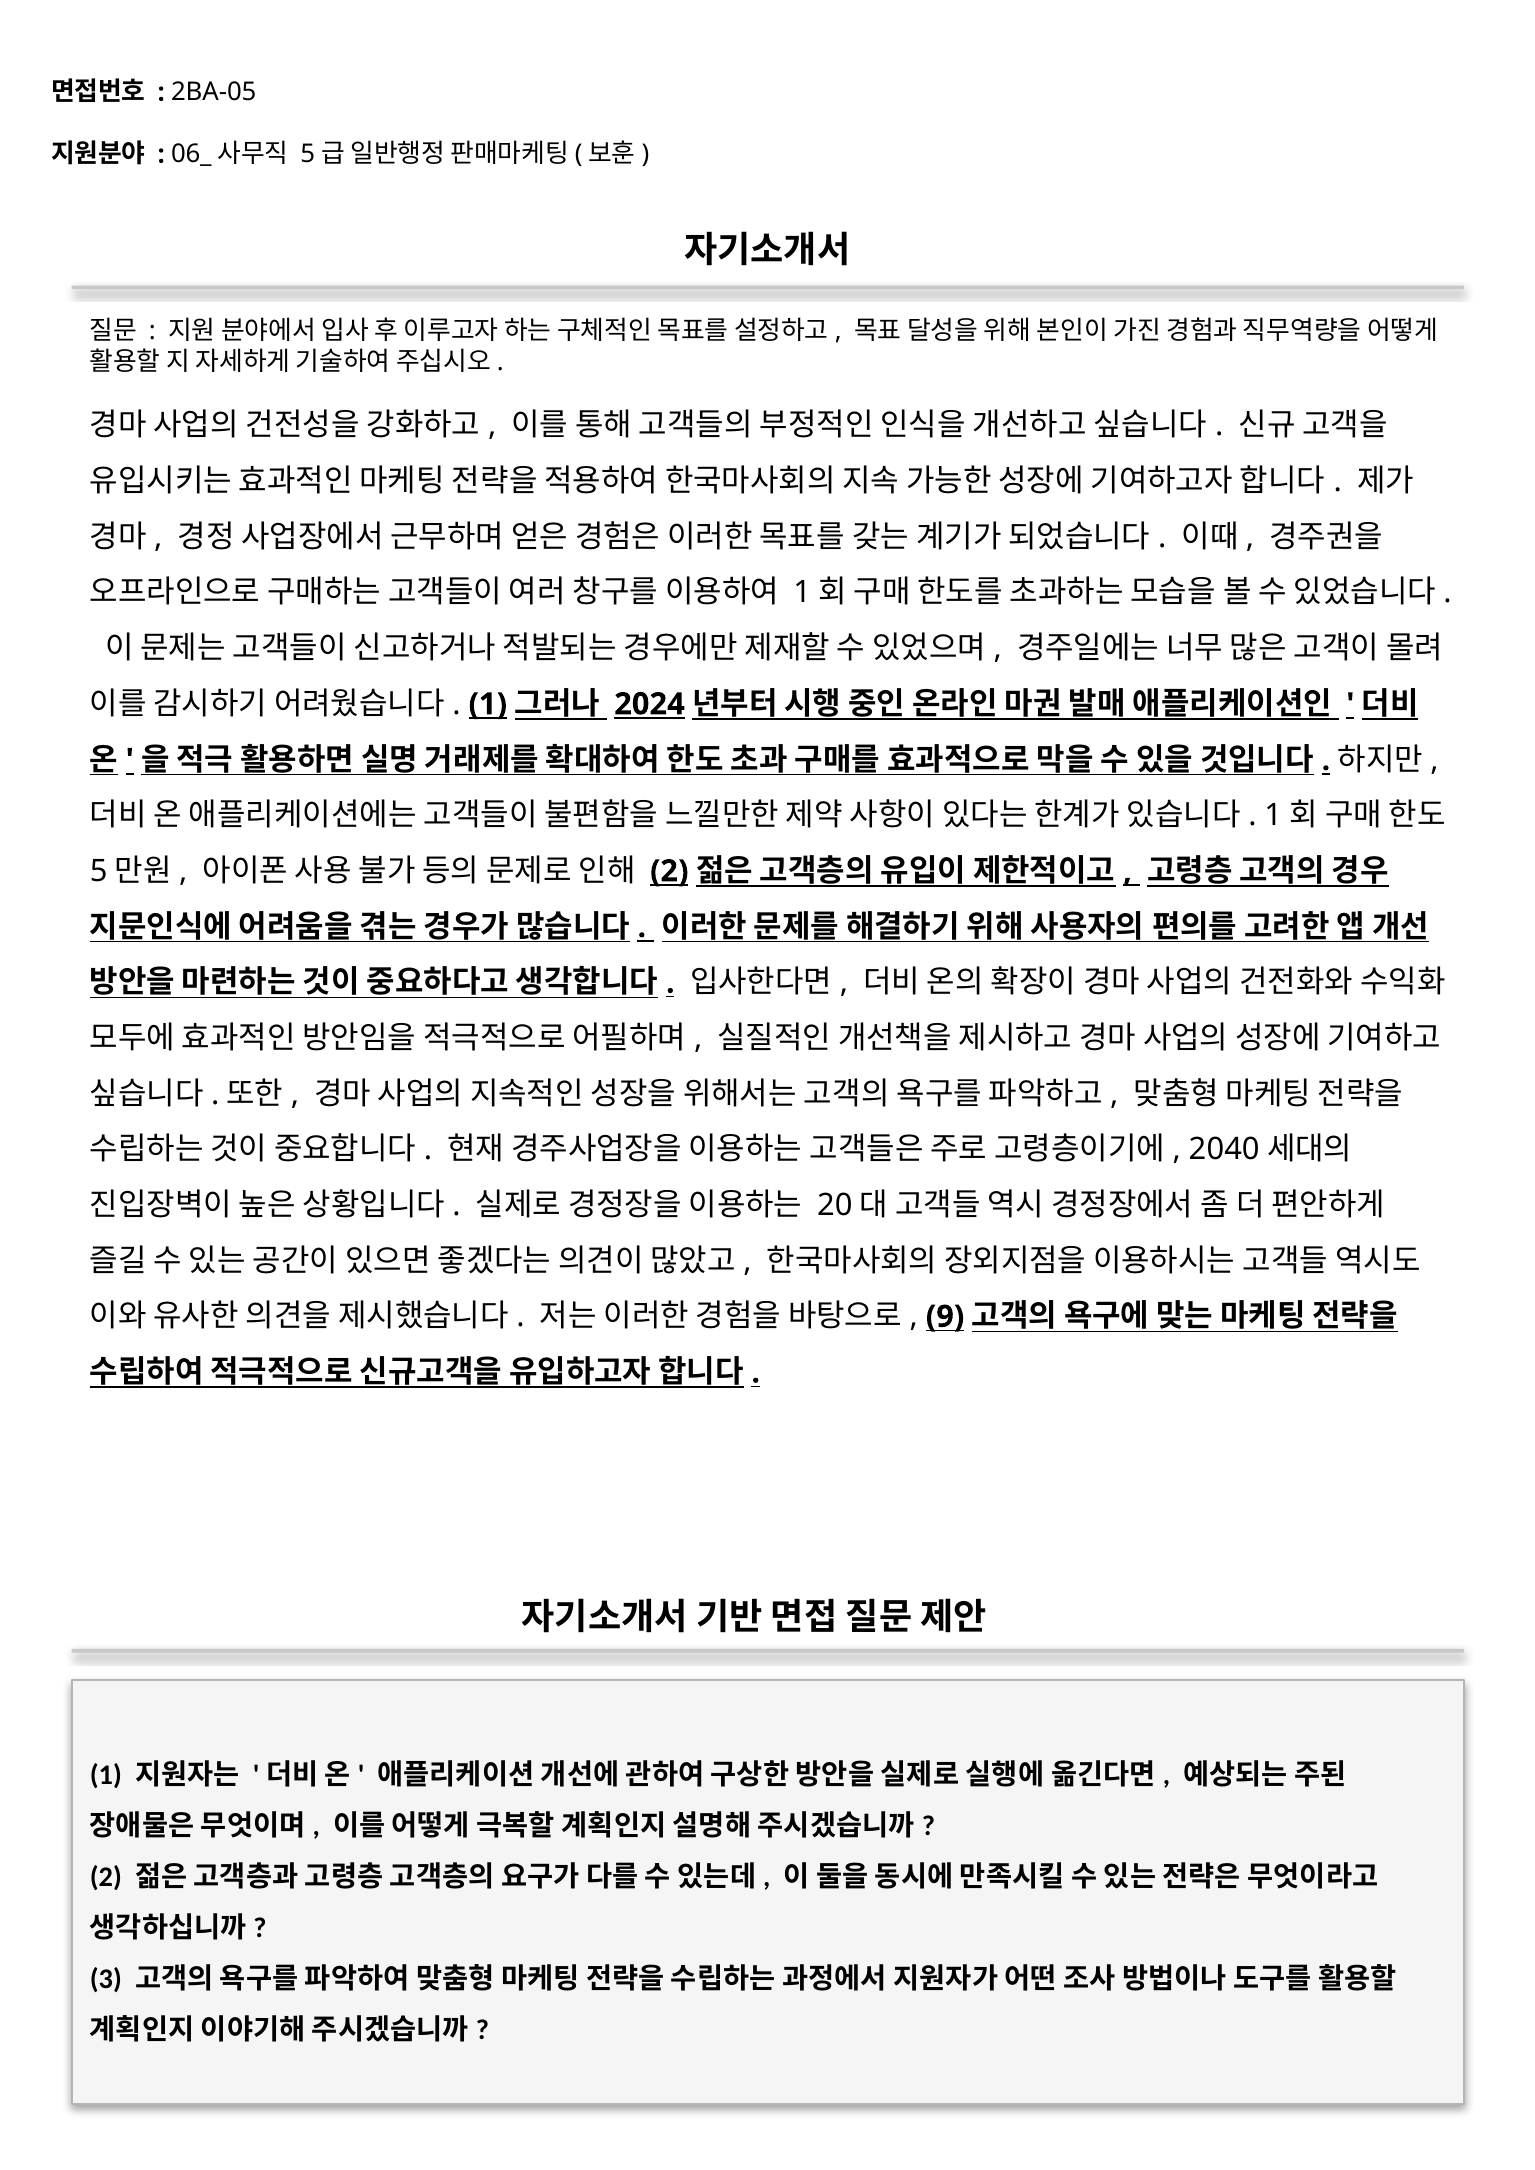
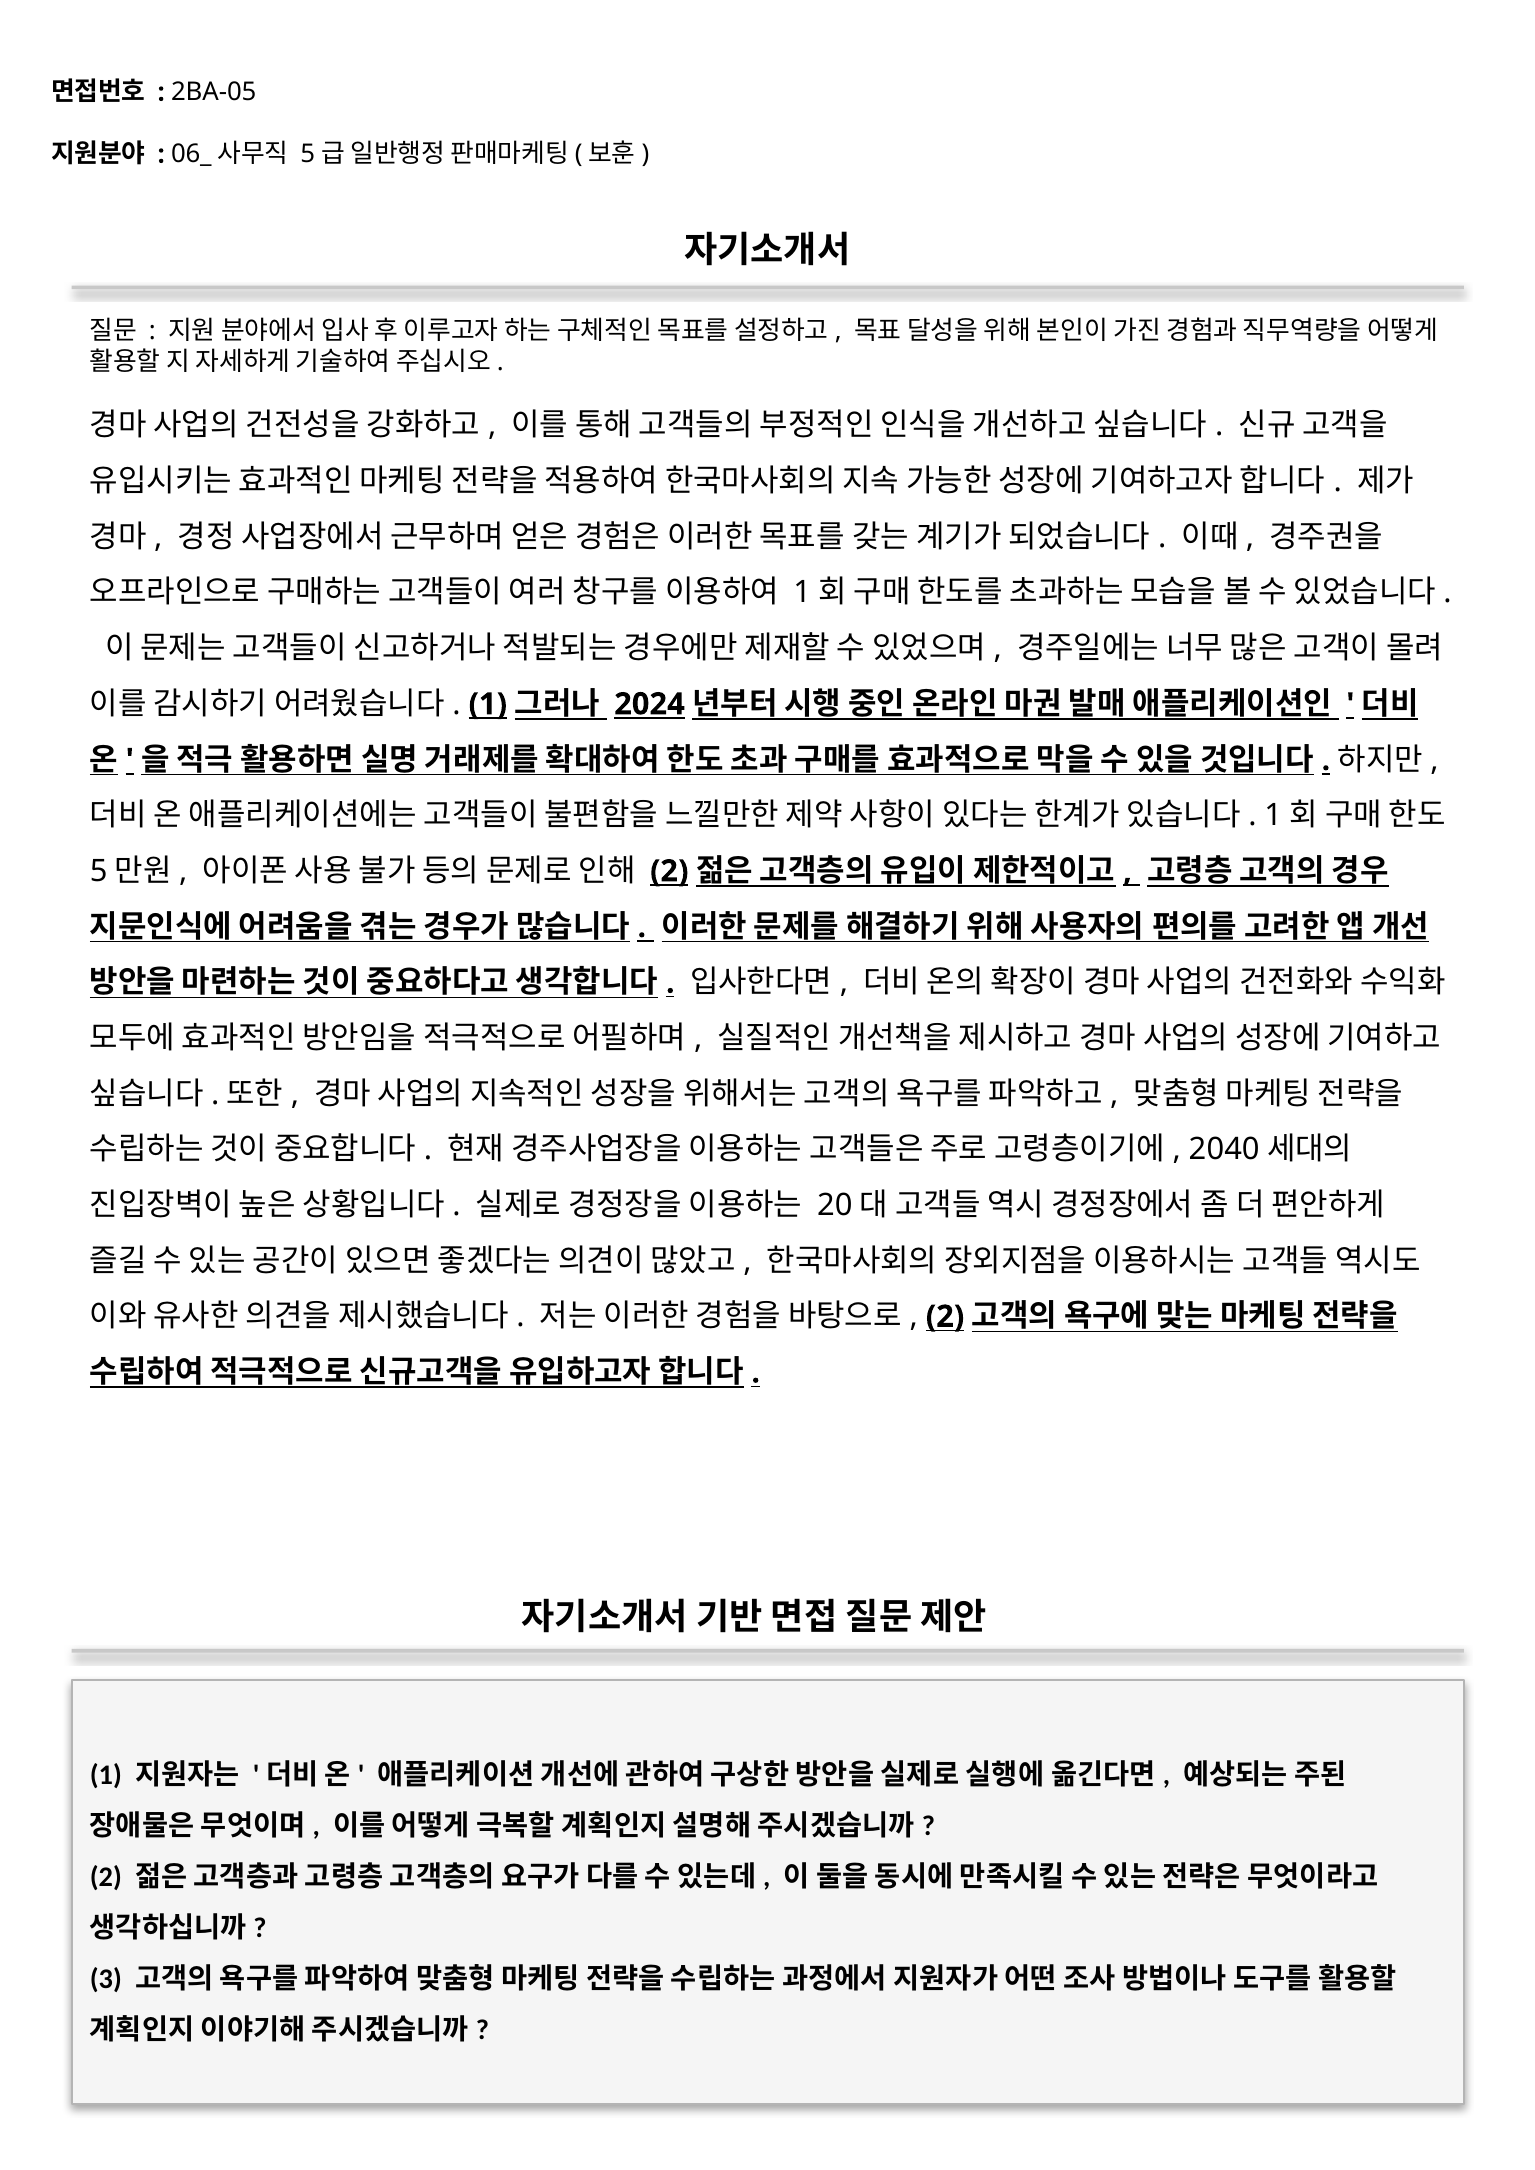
9 at (945, 1317): 9 -> 2
